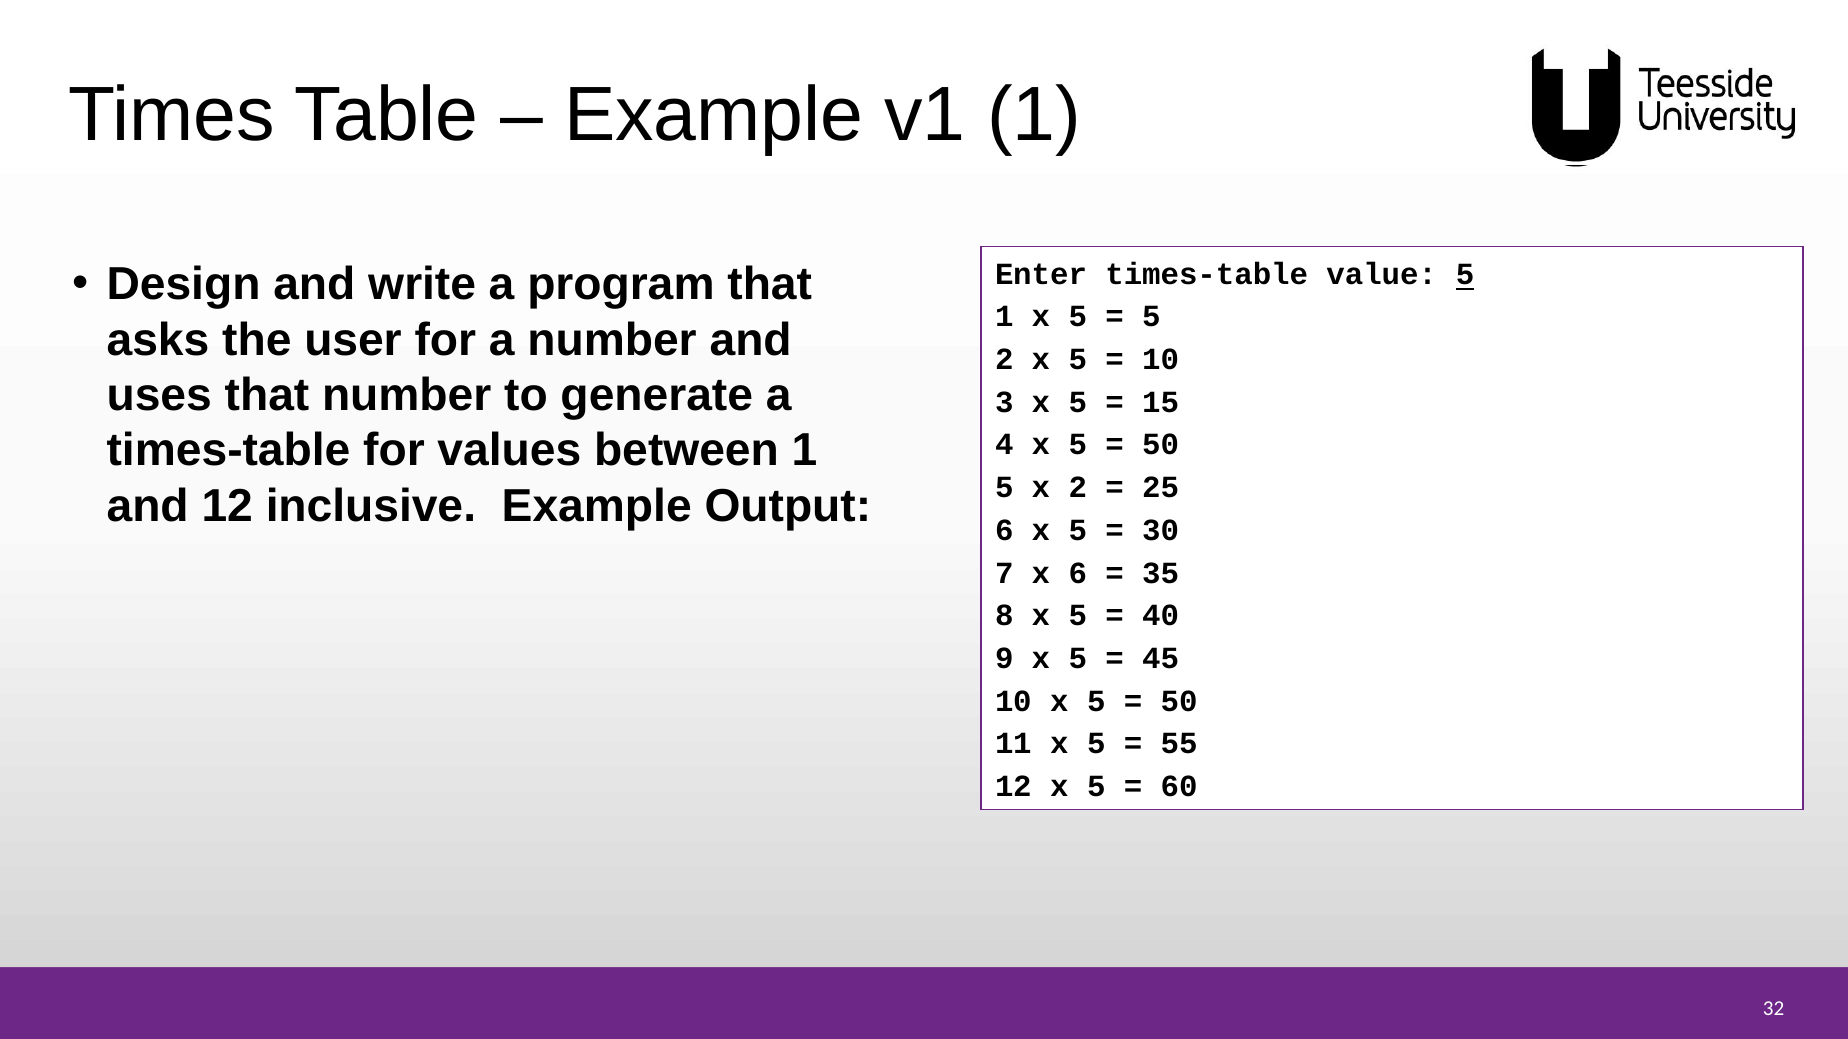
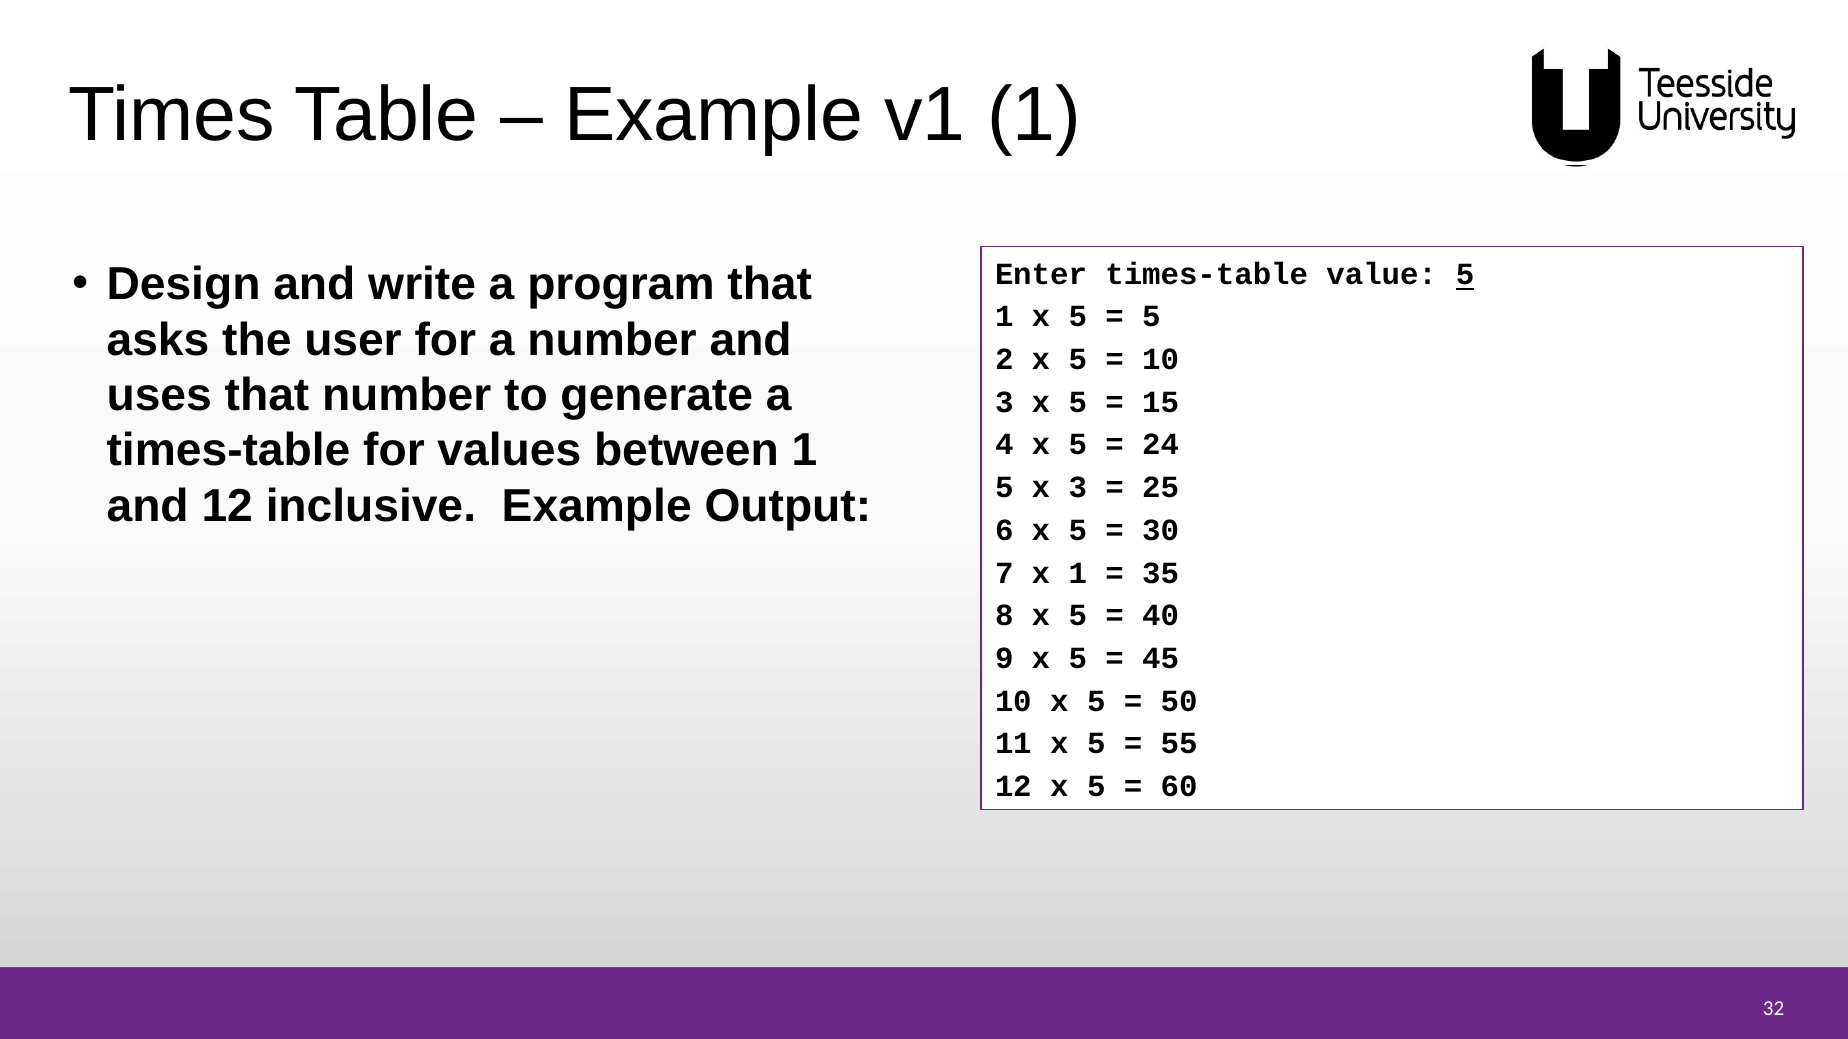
50 at (1161, 445): 50 -> 24
x 2: 2 -> 3
x 6: 6 -> 1
